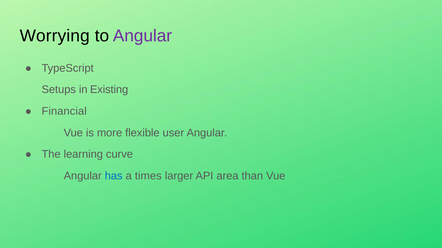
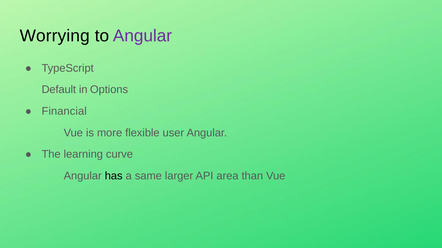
Setups: Setups -> Default
Existing: Existing -> Options
has colour: blue -> black
times: times -> same
